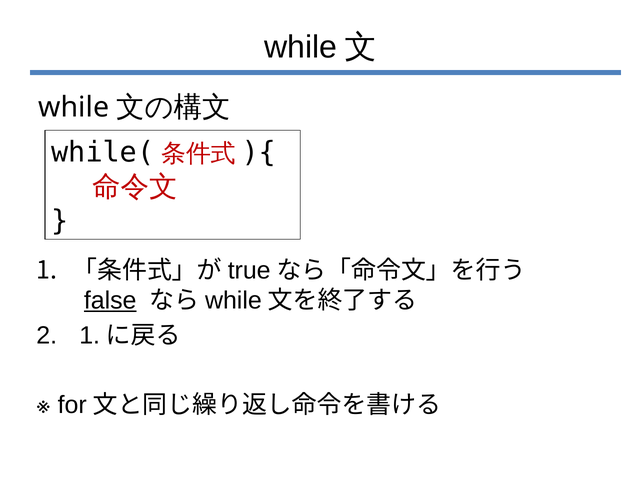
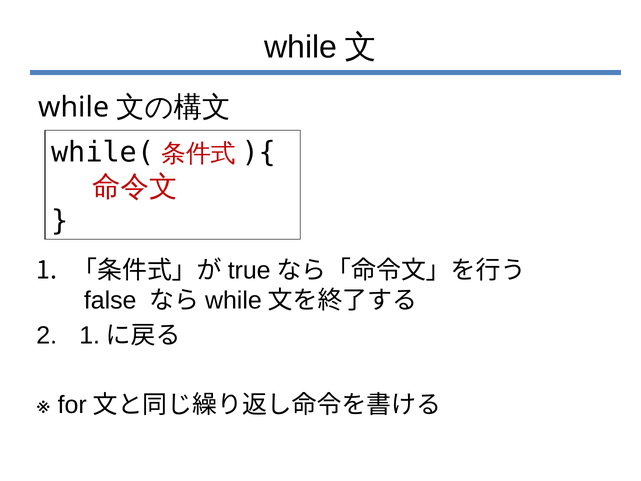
false underline: present -> none
